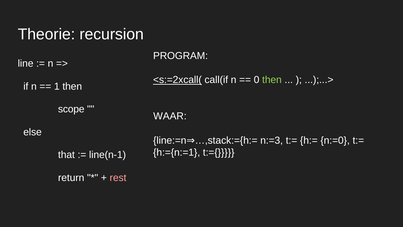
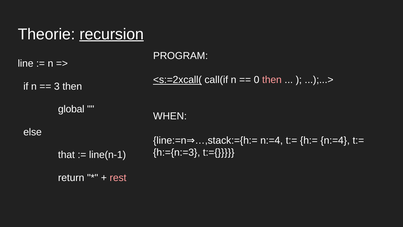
recursion underline: none -> present
then at (272, 80) colour: light green -> pink
1: 1 -> 3
scope: scope -> global
WAAR: WAAR -> WHEN
n:=3 at (272, 140): n:=3 -> n:=4
h:= n:=0: n:=0 -> n:=4
h:={n:=1: h:={n:=1 -> h:={n:=3
